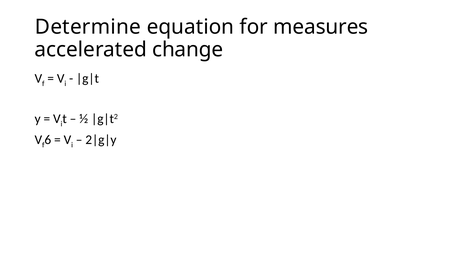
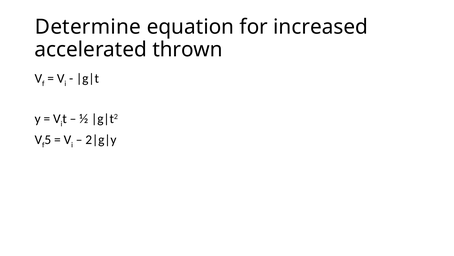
measures: measures -> increased
change: change -> thrown
6: 6 -> 5
